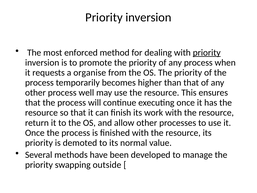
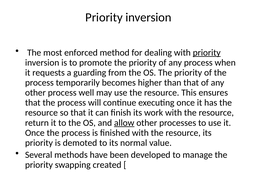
organise: organise -> guarding
allow underline: none -> present
outside: outside -> created
